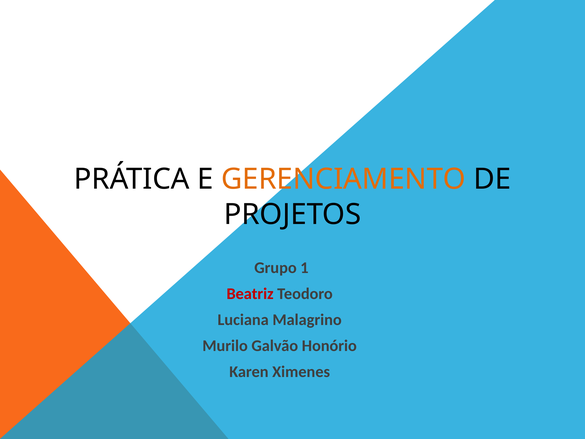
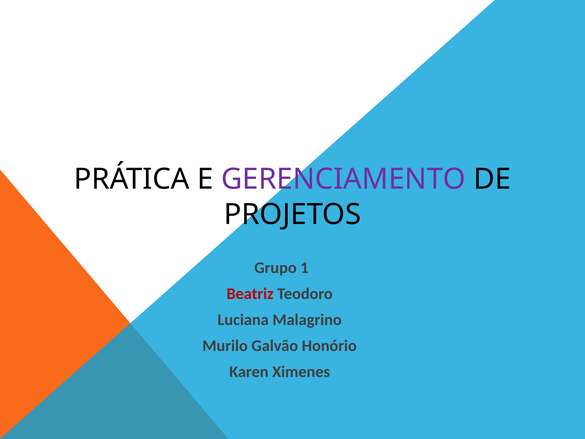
GERENCIAMENTO colour: orange -> purple
